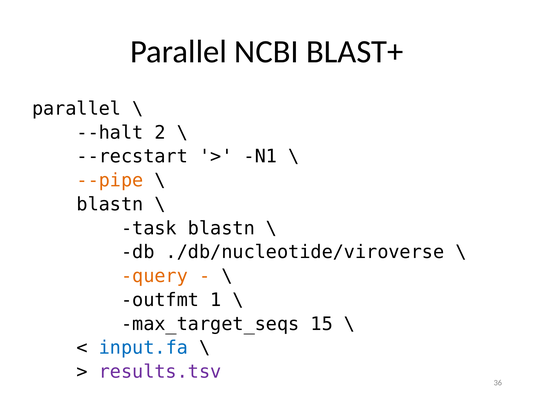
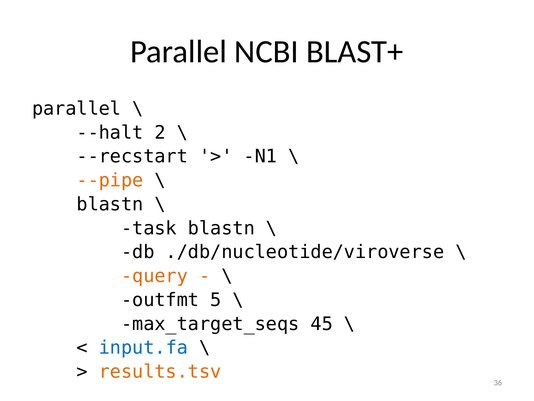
1: 1 -> 5
15: 15 -> 45
results.tsv colour: purple -> orange
